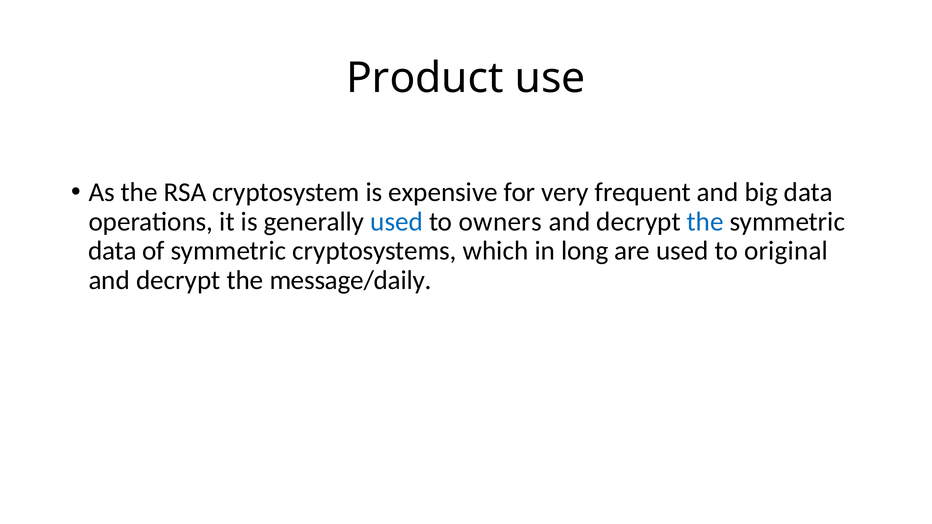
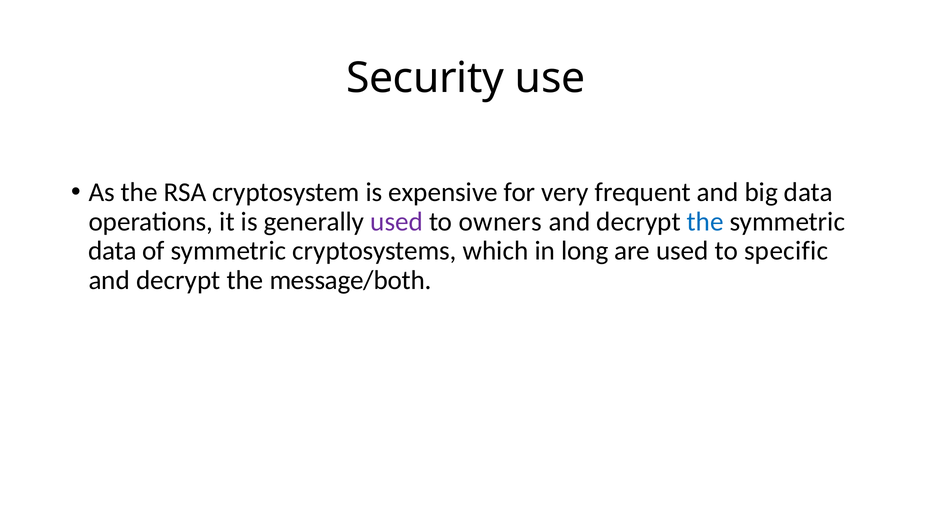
Product: Product -> Security
used at (397, 222) colour: blue -> purple
original: original -> specific
message/daily: message/daily -> message/both
